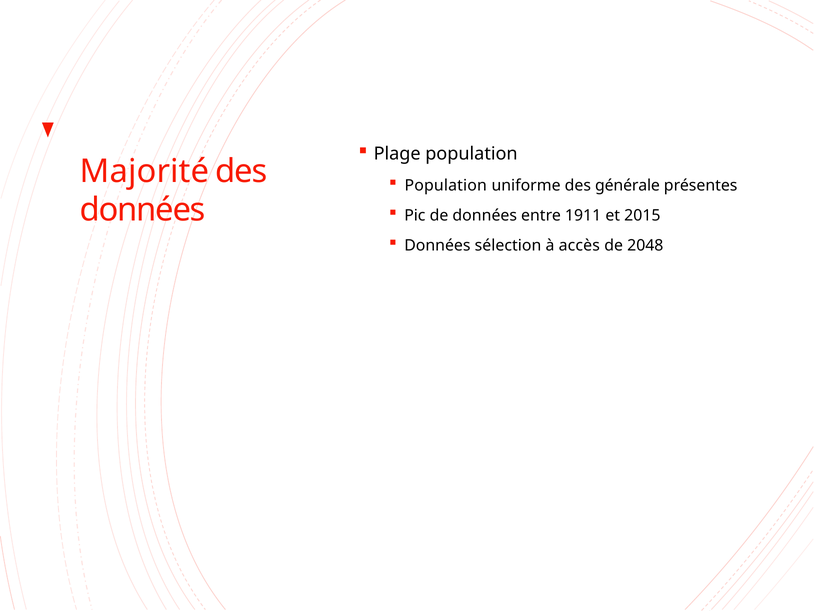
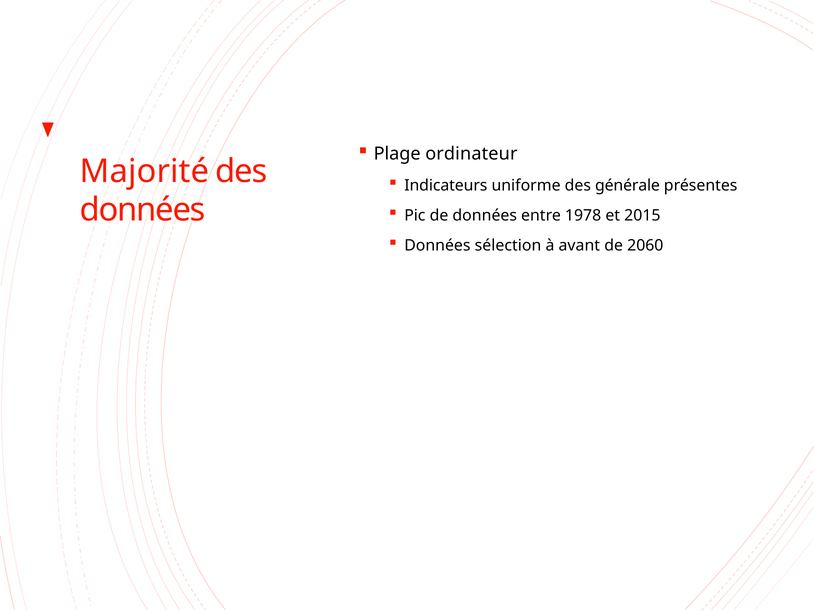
Plage population: population -> ordinateur
Population at (446, 186): Population -> Indicateurs
1911: 1911 -> 1978
accès: accès -> avant
2048: 2048 -> 2060
